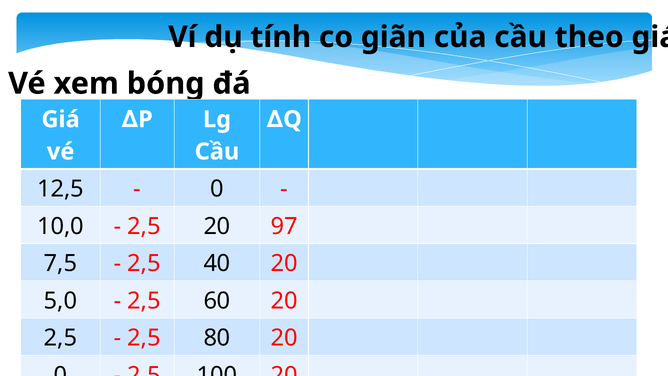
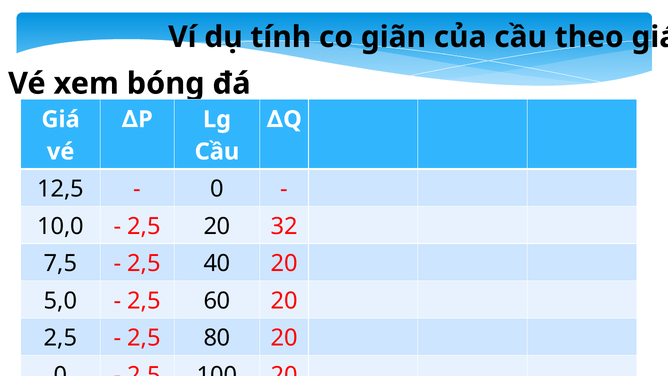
97: 97 -> 32
